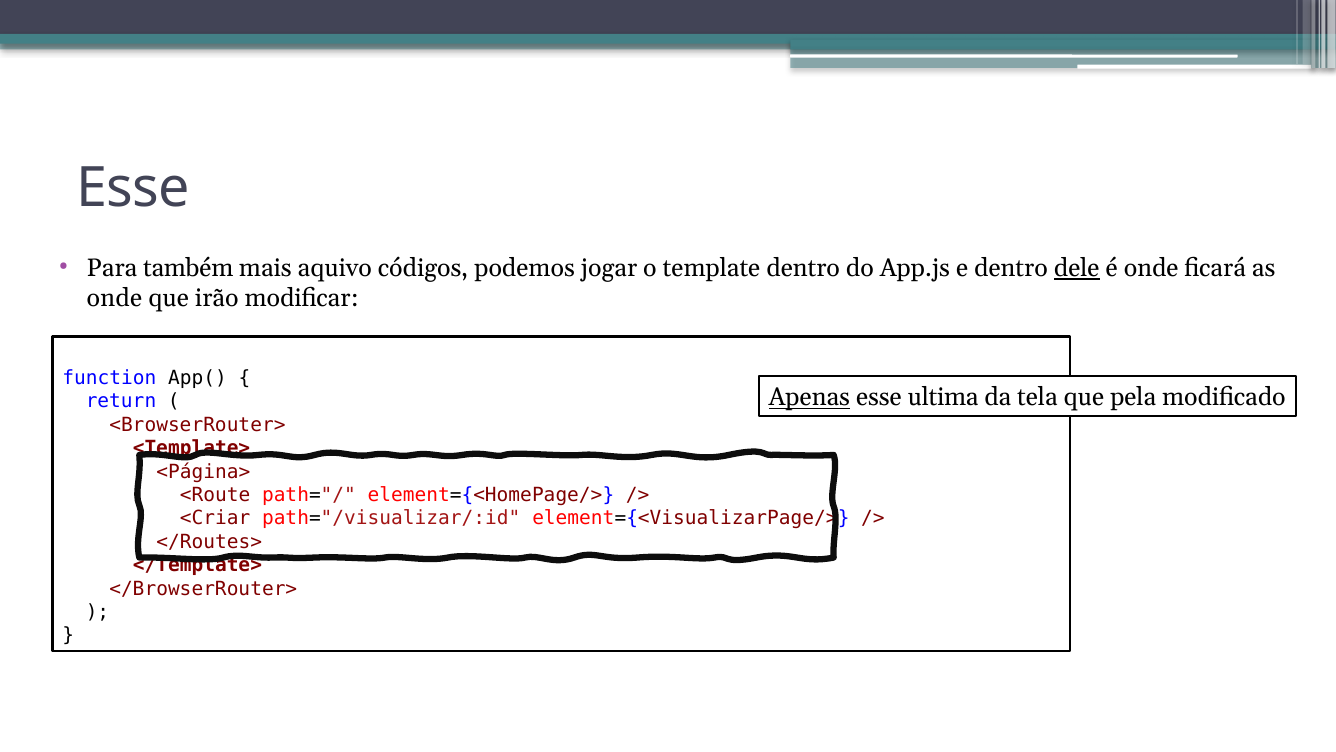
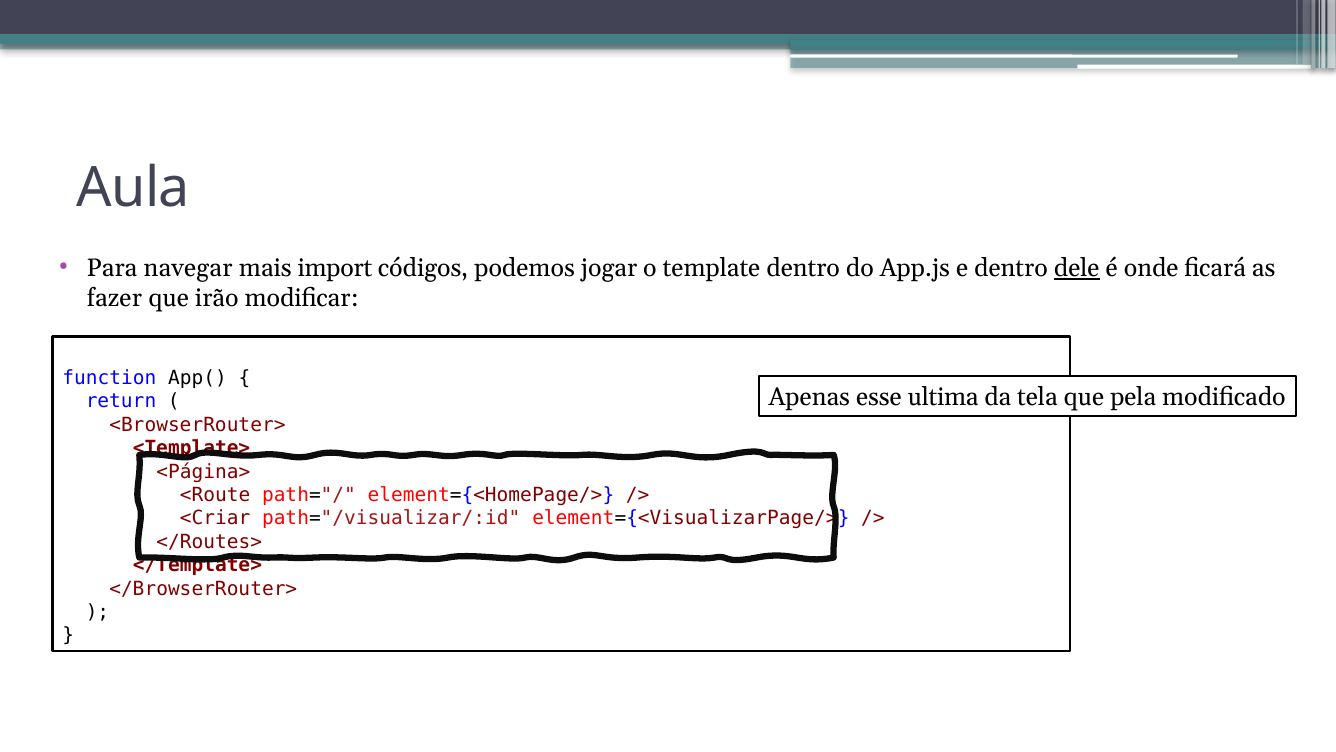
Esse at (133, 188): Esse -> Aula
também: também -> navegar
aquivo: aquivo -> import
onde at (114, 298): onde -> fazer
Apenas underline: present -> none
